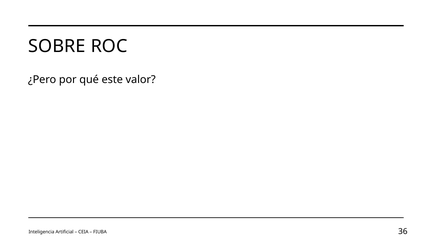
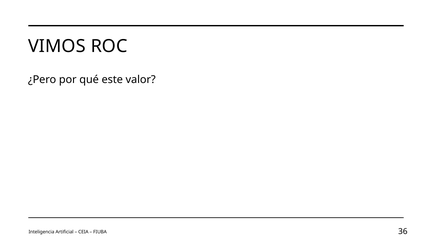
SOBRE: SOBRE -> VIMOS
